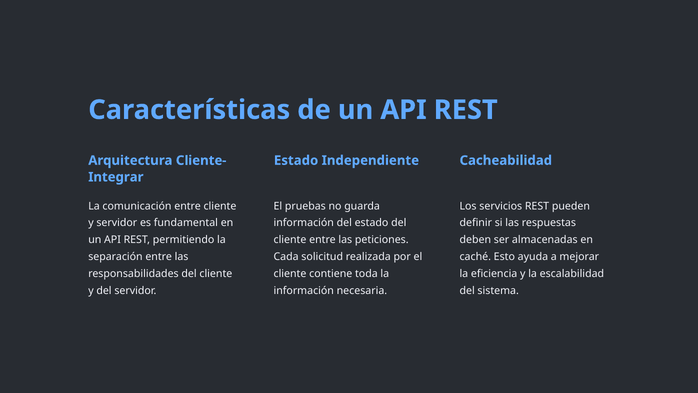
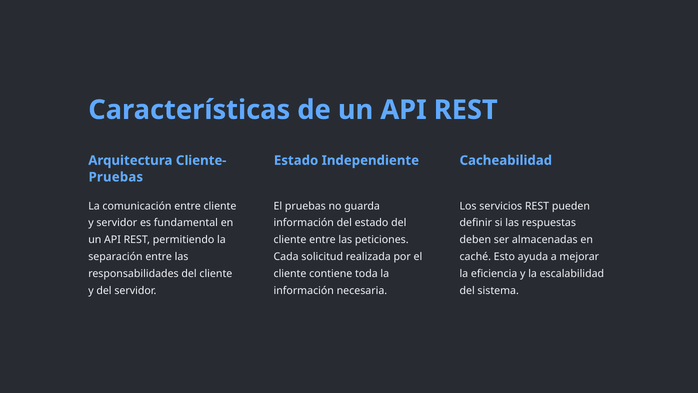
Integrar at (116, 177): Integrar -> Pruebas
